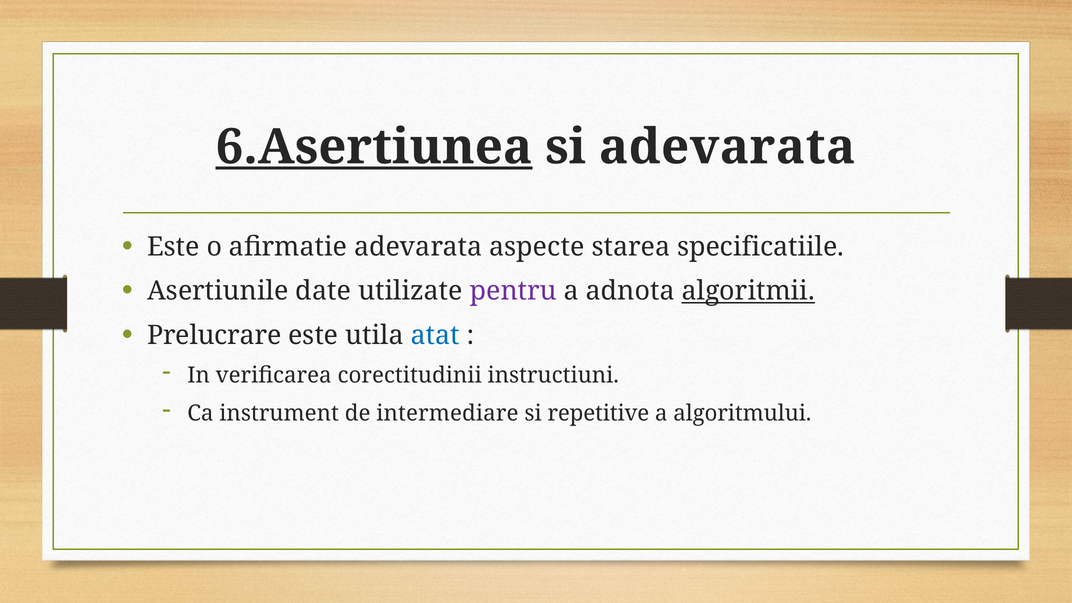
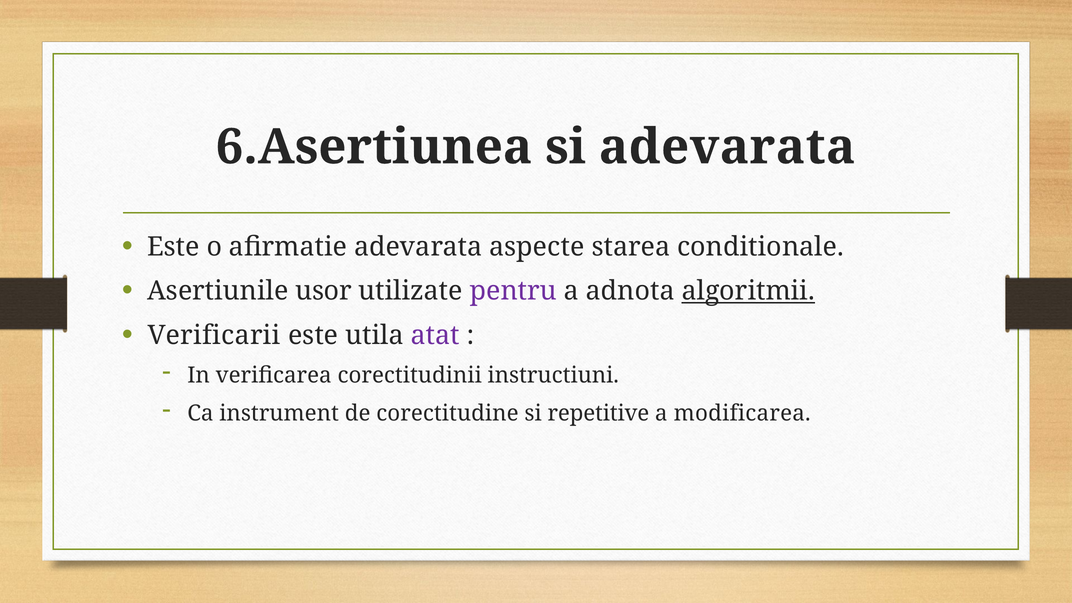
6.Asertiunea underline: present -> none
specificatiile: specificatiile -> conditionale
date: date -> usor
Prelucrare: Prelucrare -> Verificarii
atat colour: blue -> purple
intermediare: intermediare -> corectitudine
algoritmului: algoritmului -> modificarea
